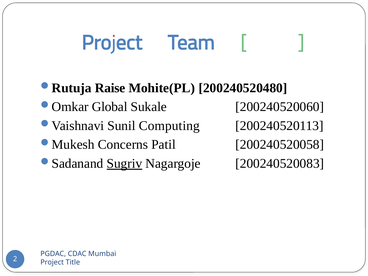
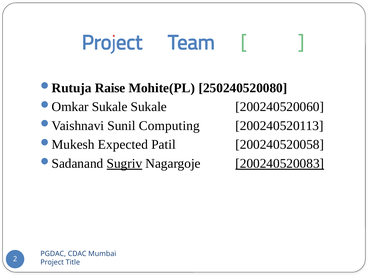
200240520480: 200240520480 -> 250240520080
Global at (110, 107): Global -> Sukale
Concerns: Concerns -> Expected
200240520083 underline: none -> present
